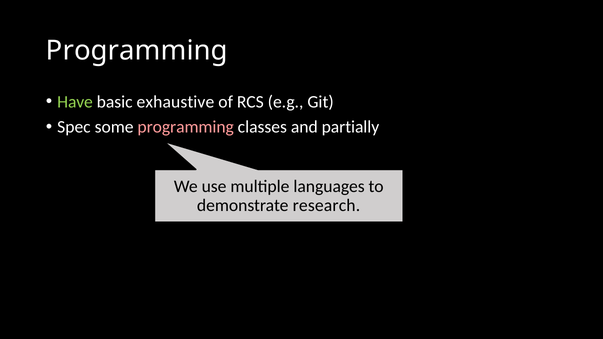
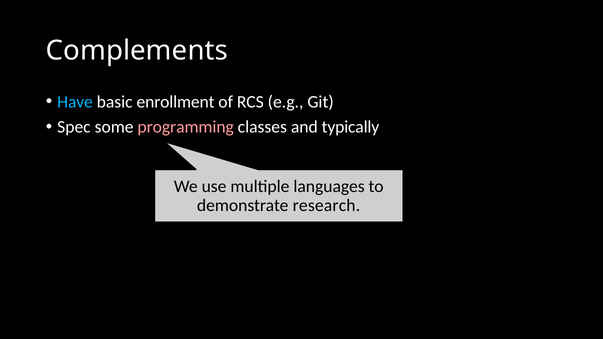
Programming at (137, 51): Programming -> Complements
Have colour: light green -> light blue
exhaustive: exhaustive -> enrollment
partially: partially -> typically
